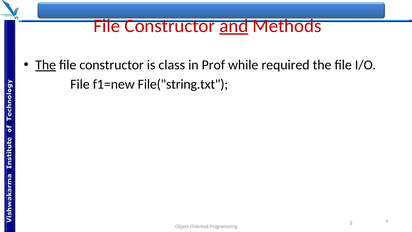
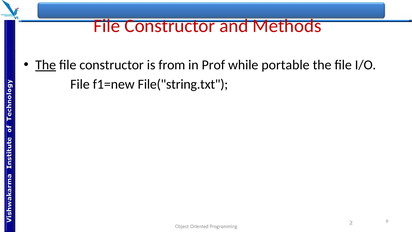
and underline: present -> none
class: class -> from
required: required -> portable
